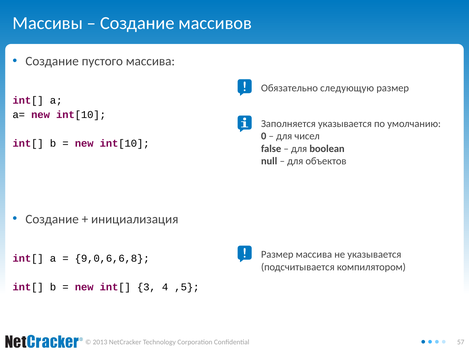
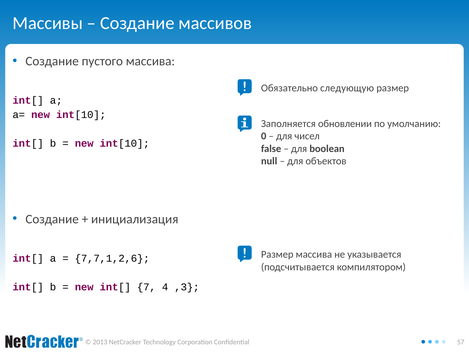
Заполняется указывается: указывается -> обновлении
9,0,6,6,8: 9,0,6,6,8 -> 7,7,1,2,6
3: 3 -> 7
,5: ,5 -> ,3
